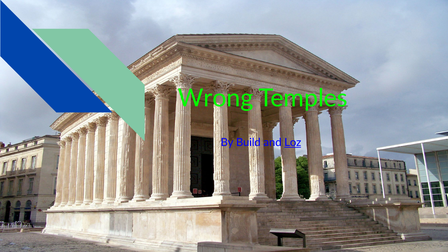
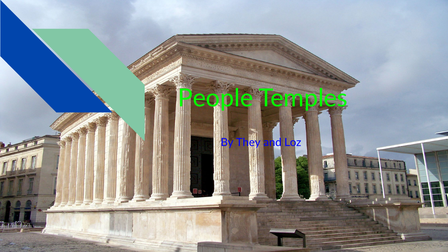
Wrong: Wrong -> People
Build: Build -> They
Loz underline: present -> none
